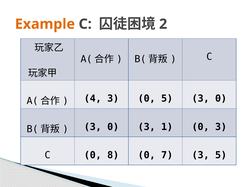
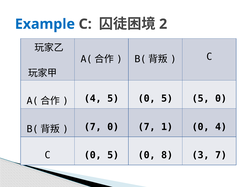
Example colour: orange -> blue
4 3: 3 -> 5
5 3: 3 -> 5
3 at (93, 127): 3 -> 7
3 at (147, 127): 3 -> 7
1 0 3: 3 -> 4
C 0 8: 8 -> 5
7: 7 -> 8
3 5: 5 -> 7
